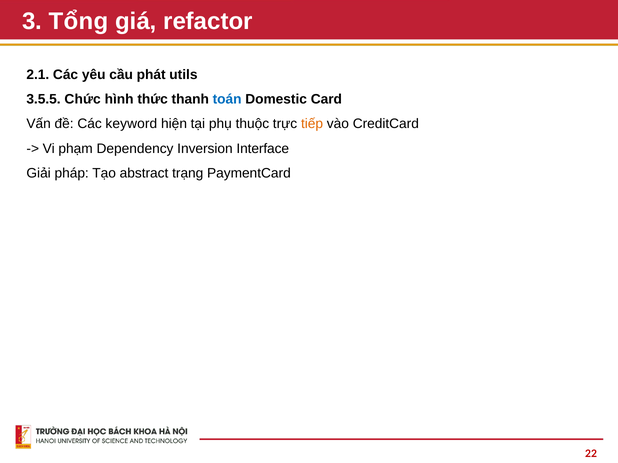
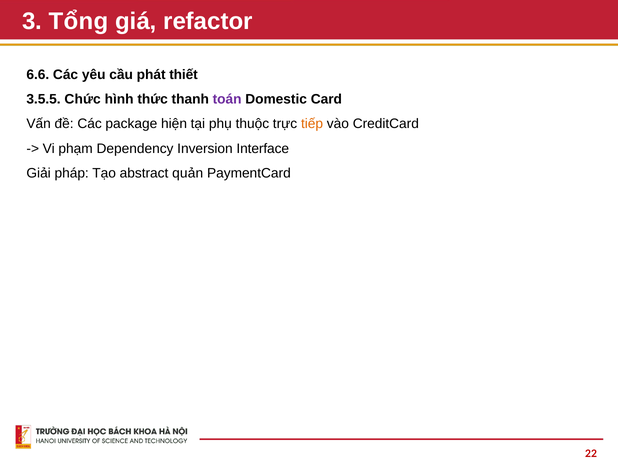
2.1: 2.1 -> 6.6
utils: utils -> thiết
toán colour: blue -> purple
keyword: keyword -> package
trạng: trạng -> quản
